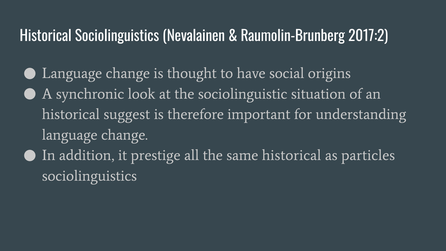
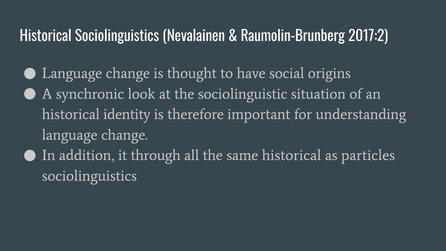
suggest: suggest -> identity
prestige: prestige -> through
